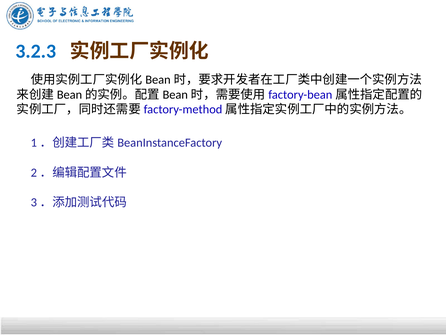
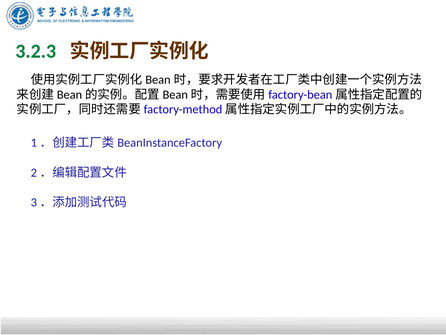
3.2.3 colour: blue -> green
